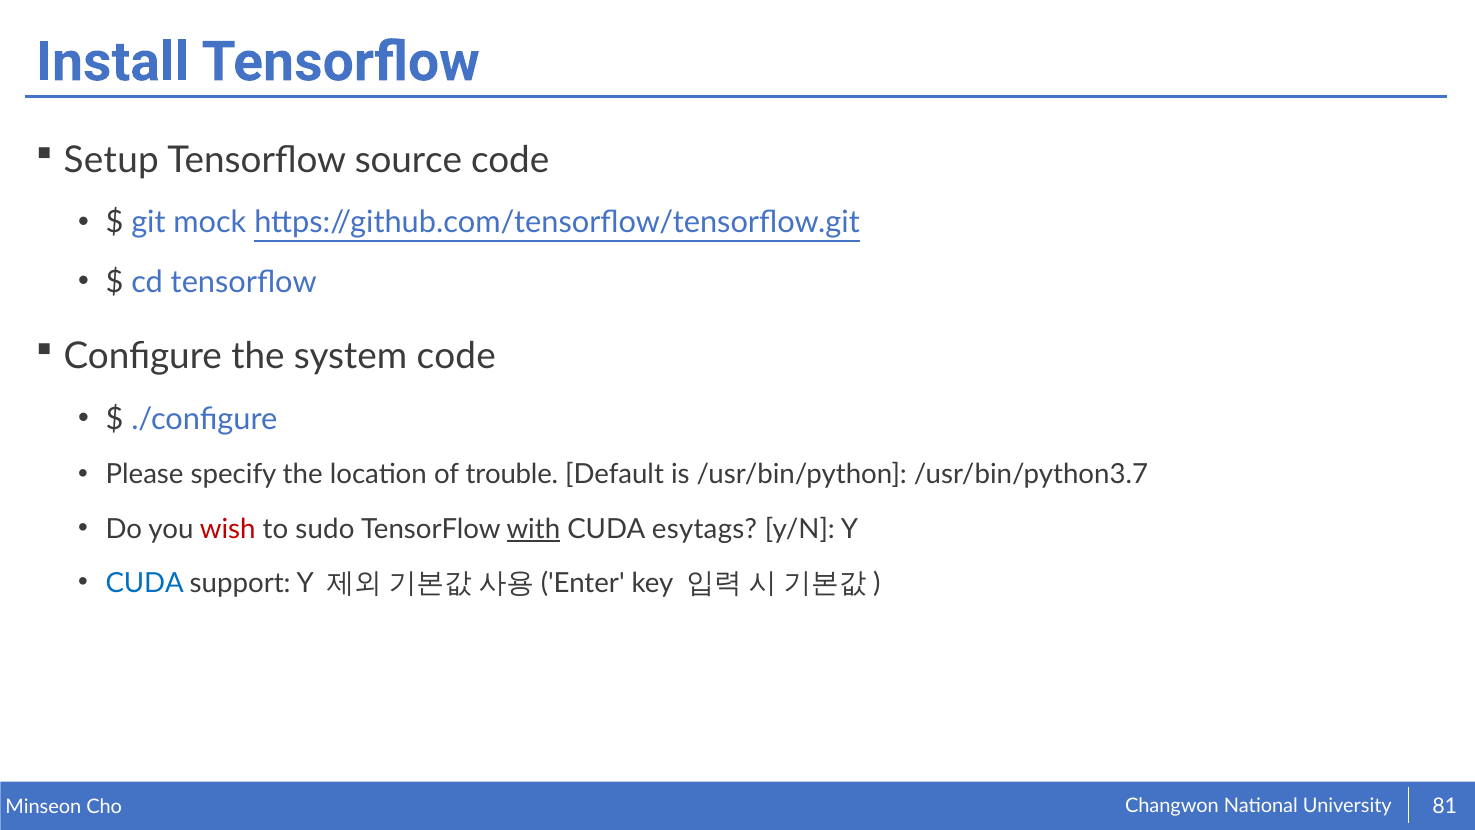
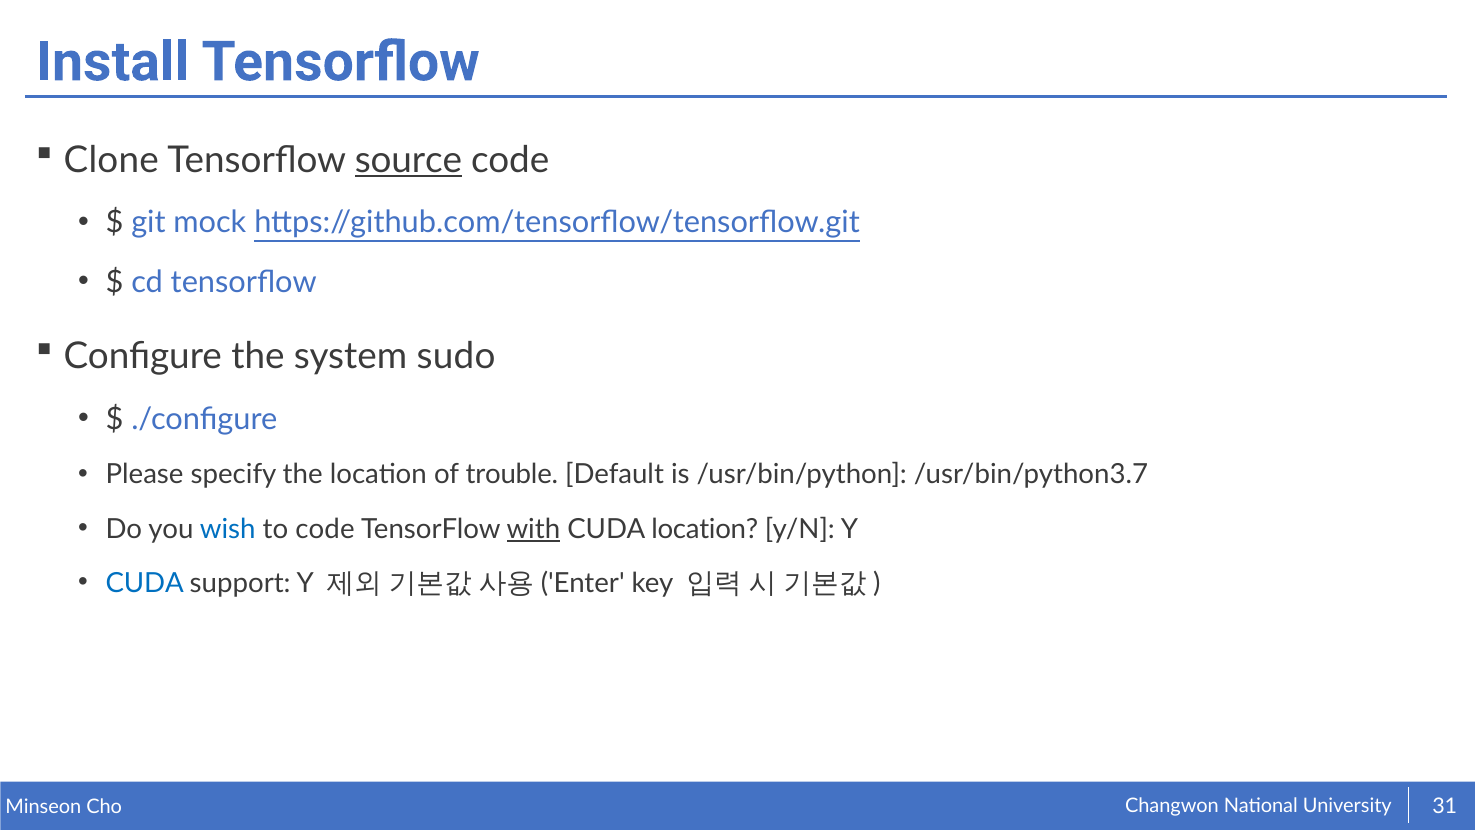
Setup: Setup -> Clone
source underline: none -> present
system code: code -> sudo
wish colour: red -> blue
to sudo: sudo -> code
CUDA esytags: esytags -> location
81: 81 -> 31
